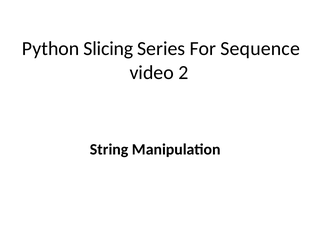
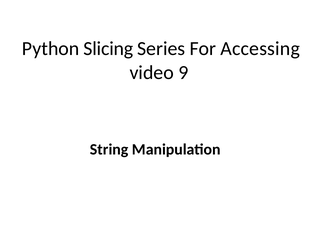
Sequence: Sequence -> Accessing
2: 2 -> 9
